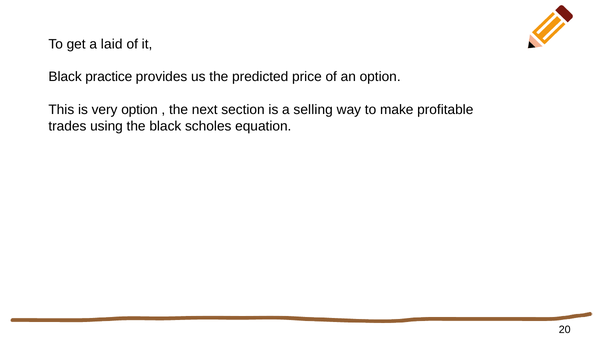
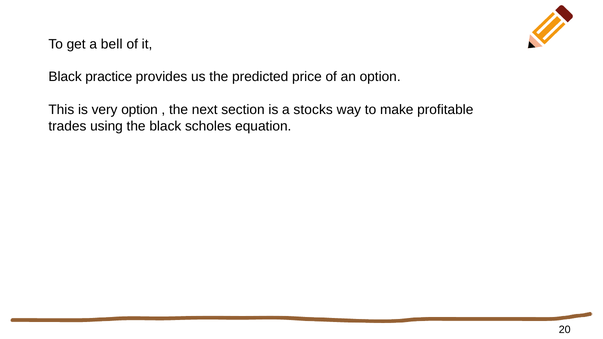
laid: laid -> bell
selling: selling -> stocks
